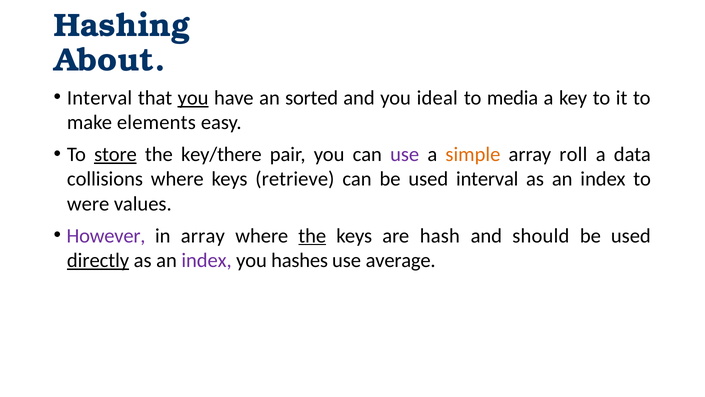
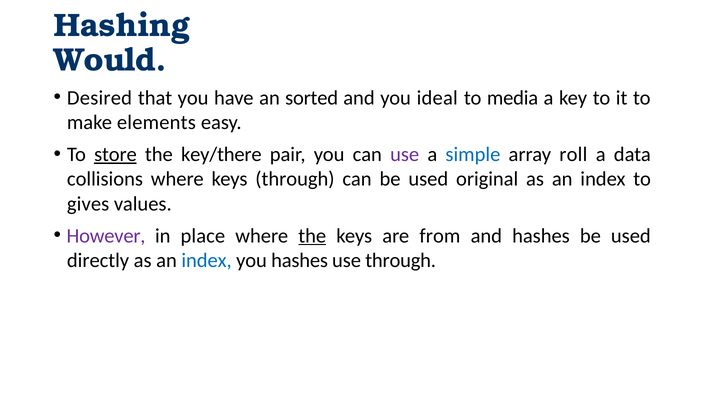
About: About -> Would
Interval at (100, 98): Interval -> Desired
you at (193, 98) underline: present -> none
simple colour: orange -> blue
keys retrieve: retrieve -> through
used interval: interval -> original
were: were -> gives
in array: array -> place
hash: hash -> from
and should: should -> hashes
directly underline: present -> none
index at (207, 260) colour: purple -> blue
use average: average -> through
